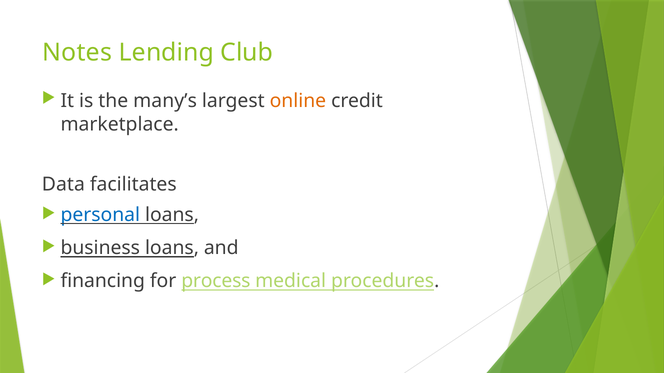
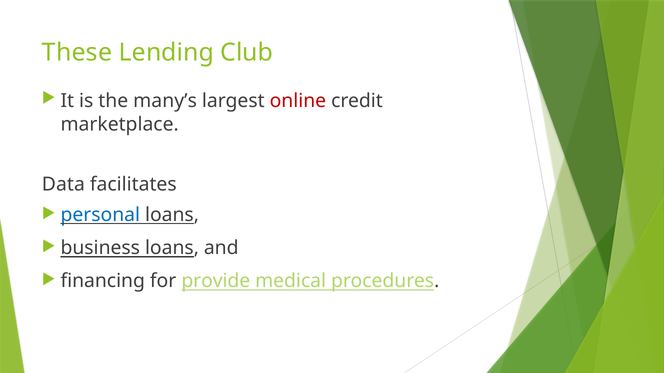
Notes: Notes -> These
online colour: orange -> red
process: process -> provide
